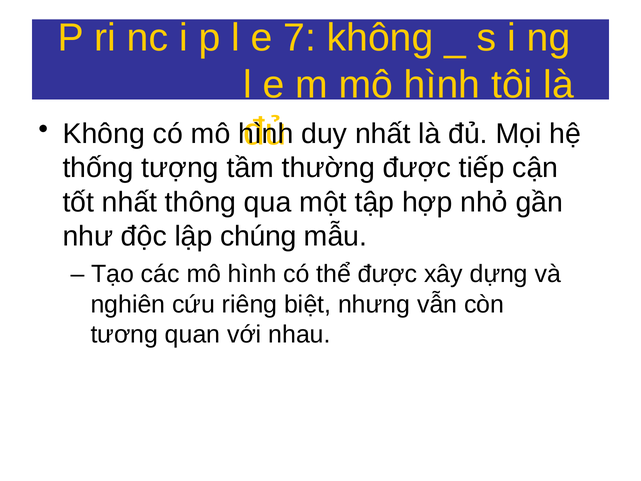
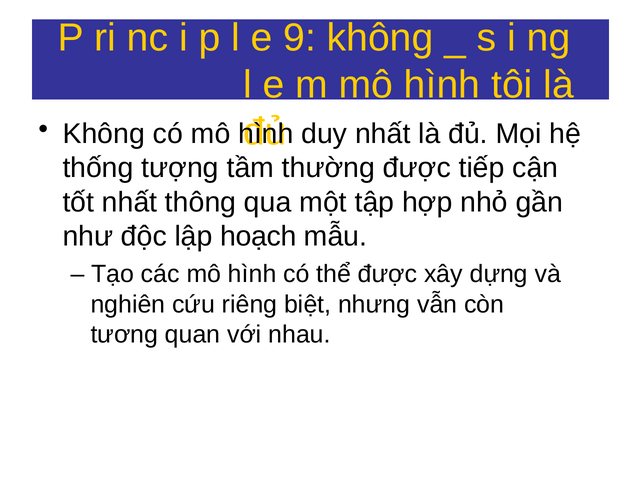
7: 7 -> 9
chúng: chúng -> hoạch
